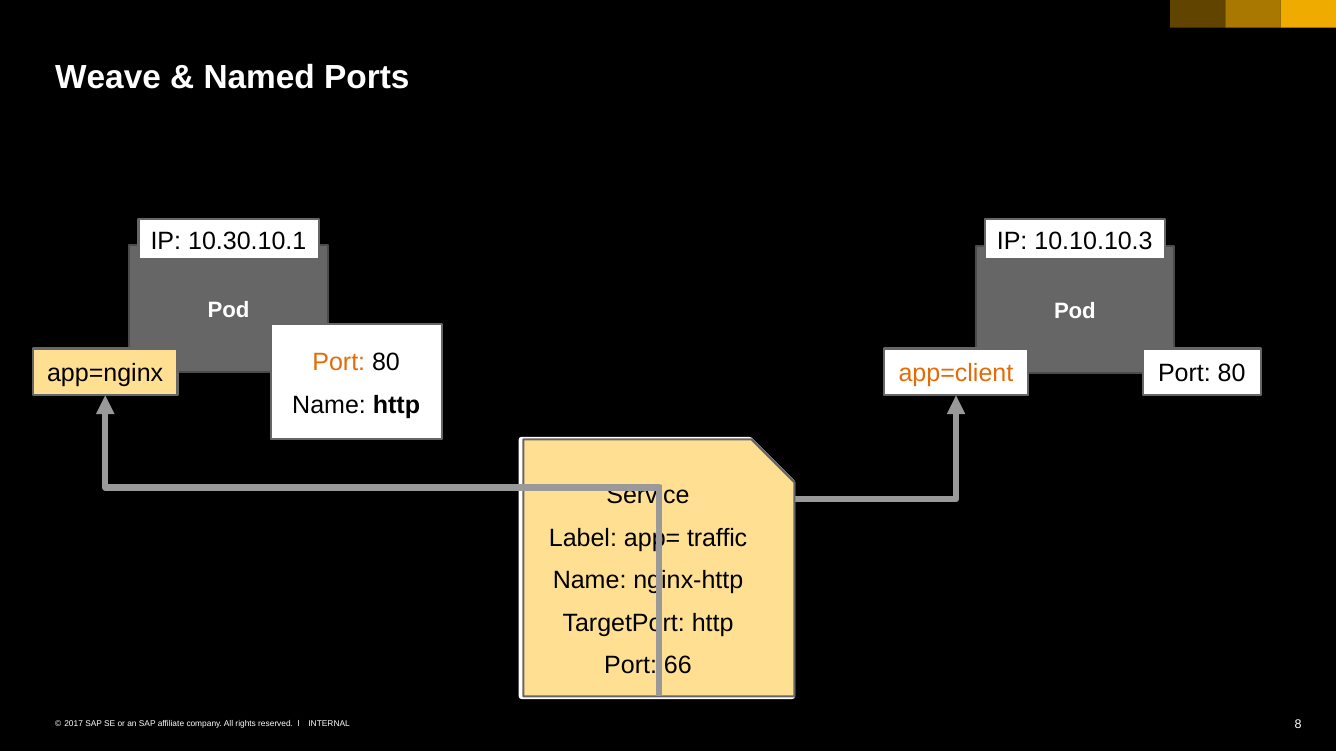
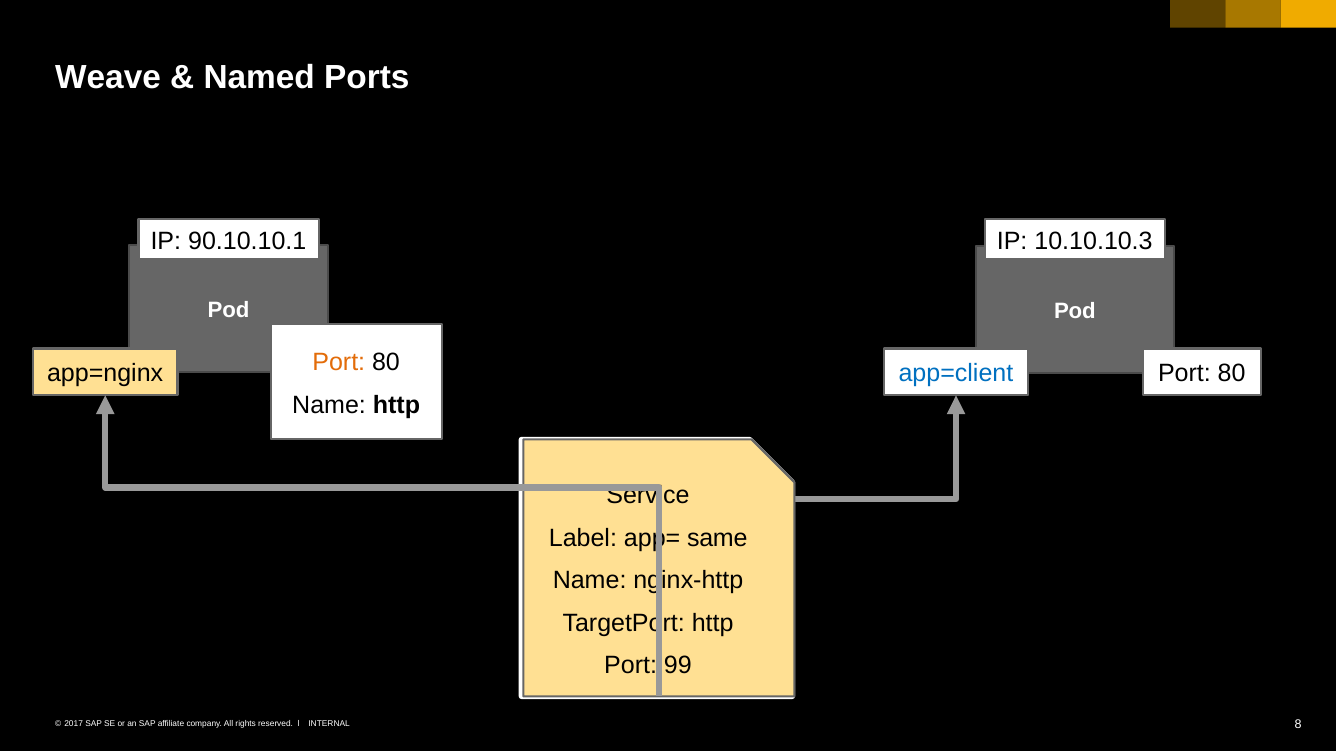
10.30.10.1: 10.30.10.1 -> 90.10.10.1
app=client colour: orange -> blue
traffic: traffic -> same
66: 66 -> 99
